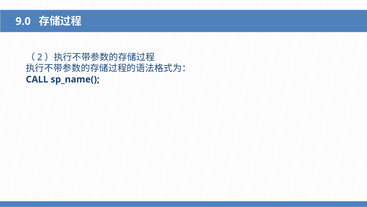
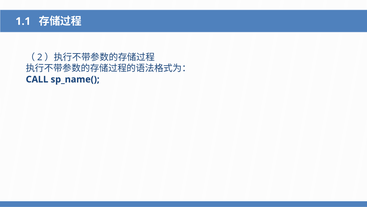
9.0: 9.0 -> 1.1
